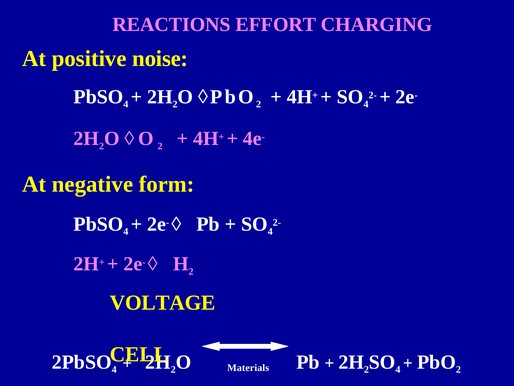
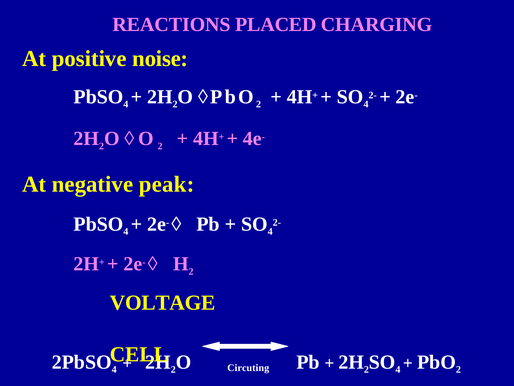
EFFORT: EFFORT -> PLACED
form: form -> peak
Materials: Materials -> Circuting
